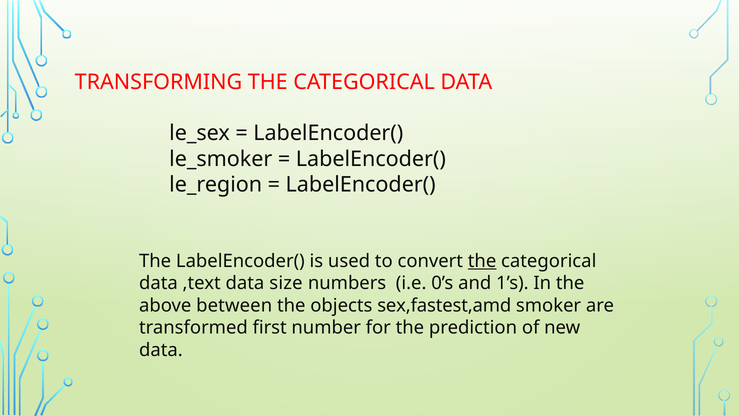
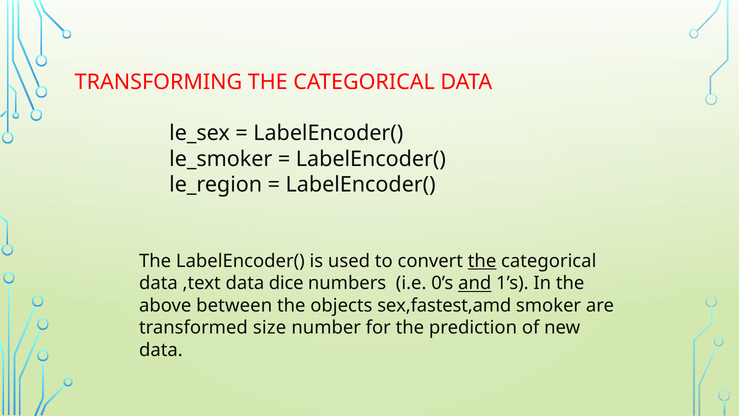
size: size -> dice
and underline: none -> present
first: first -> size
